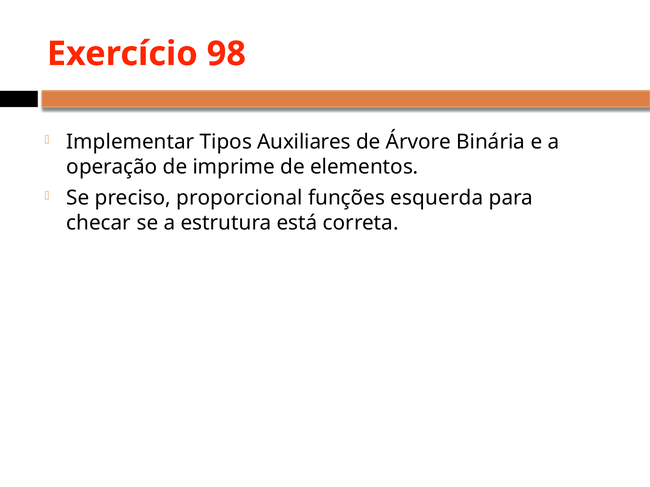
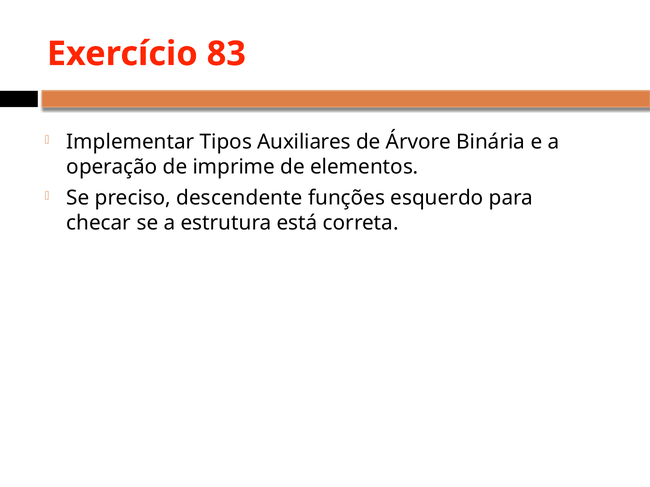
98: 98 -> 83
proporcional: proporcional -> descendente
esquerda: esquerda -> esquerdo
